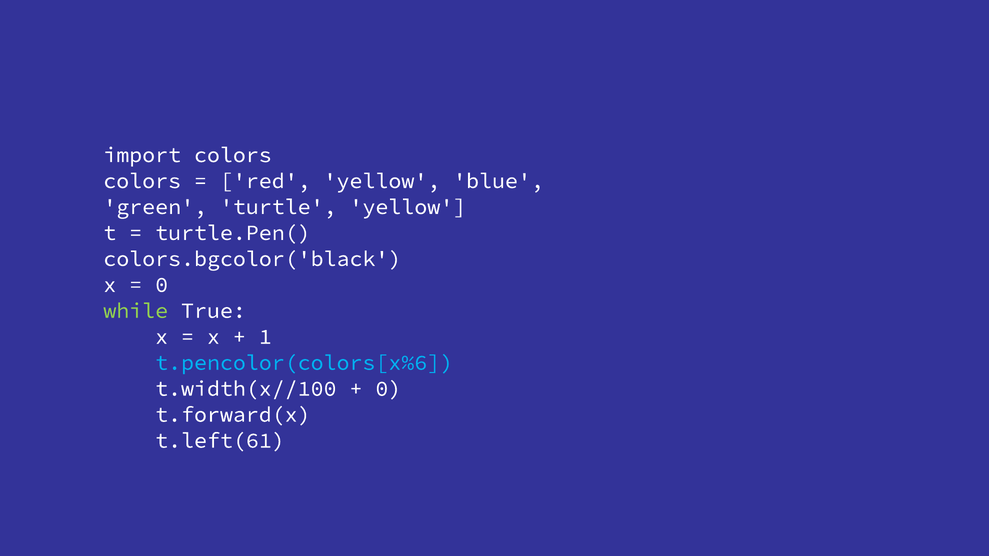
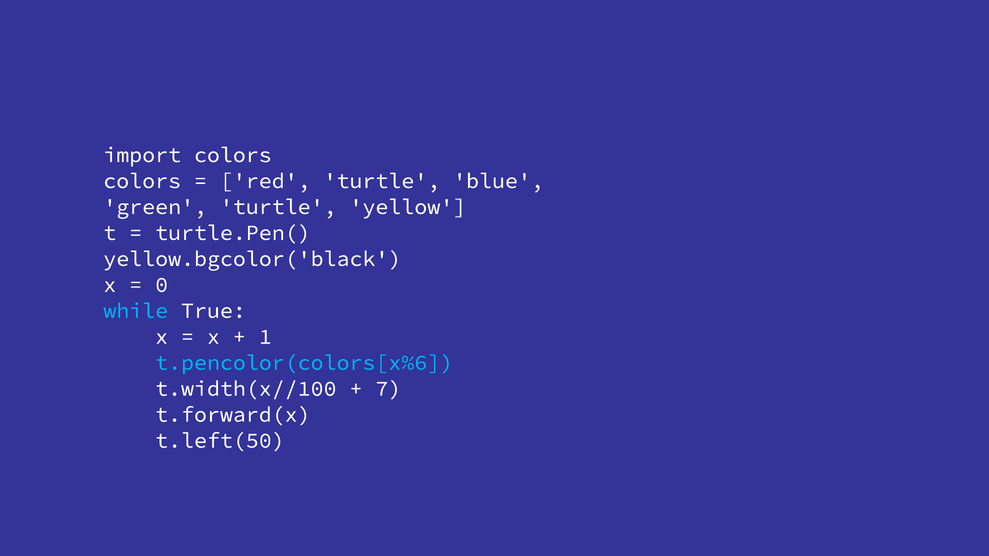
red yellow: yellow -> turtle
colors.bgcolor('black: colors.bgcolor('black -> yellow.bgcolor('black
while colour: light green -> light blue
0 at (388, 389): 0 -> 7
t.left(61: t.left(61 -> t.left(50
